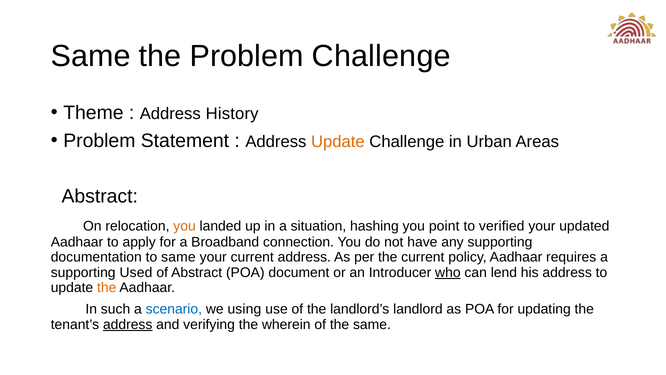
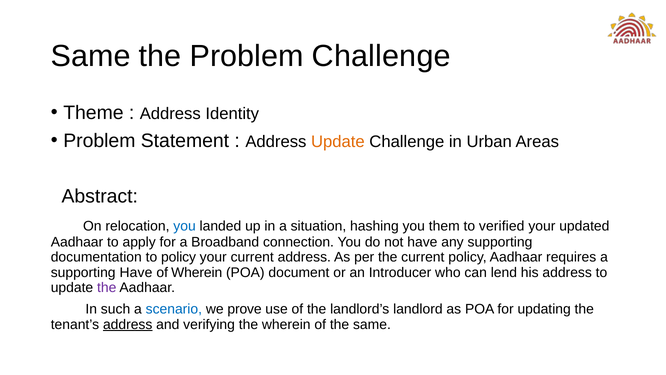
History: History -> Identity
you at (185, 226) colour: orange -> blue
point: point -> them
to same: same -> policy
supporting Used: Used -> Have
of Abstract: Abstract -> Wherein
who underline: present -> none
the at (107, 287) colour: orange -> purple
using: using -> prove
